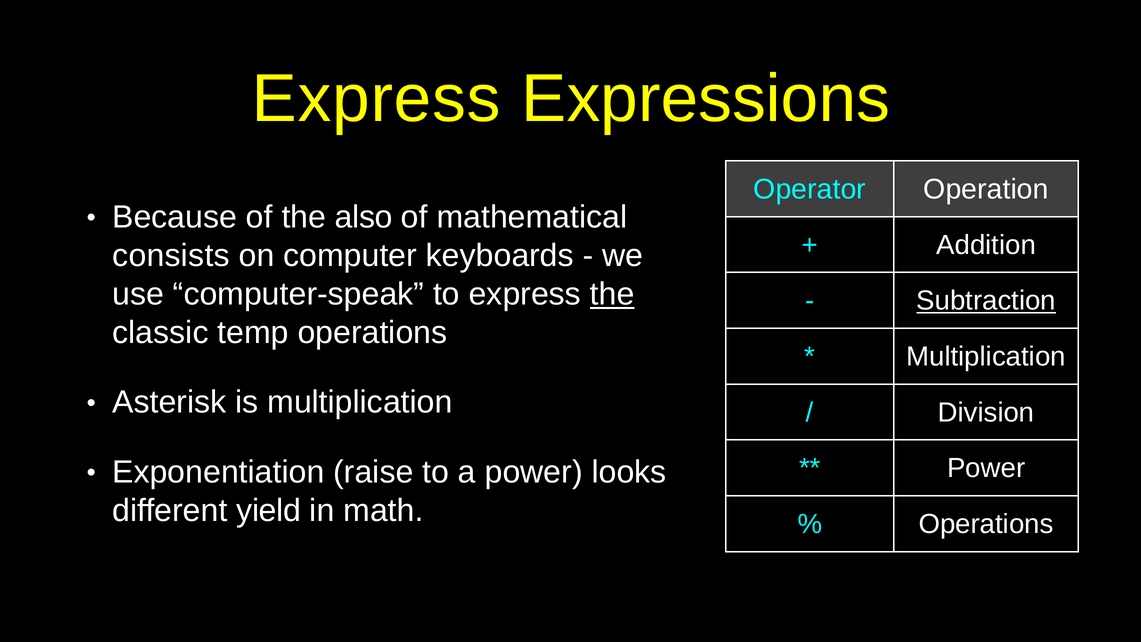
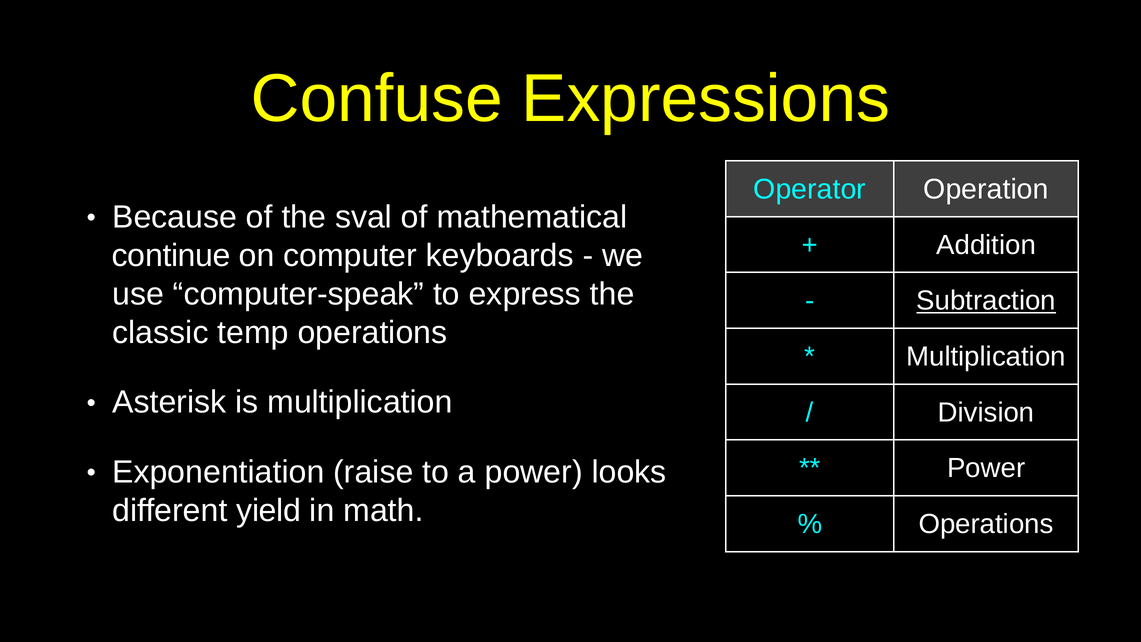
Express at (376, 99): Express -> Confuse
also: also -> sval
consists: consists -> continue
the at (612, 294) underline: present -> none
